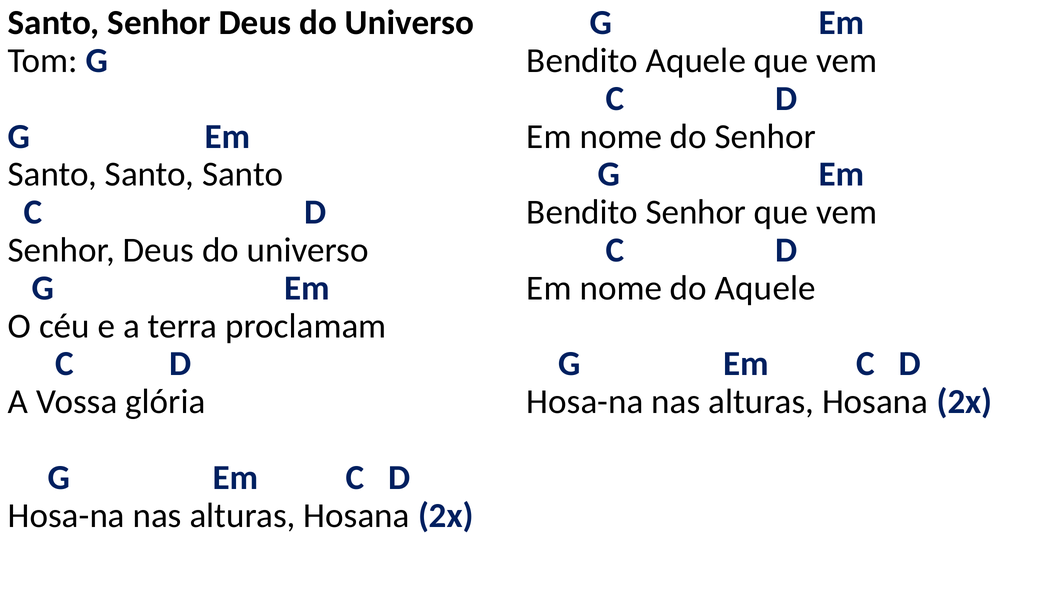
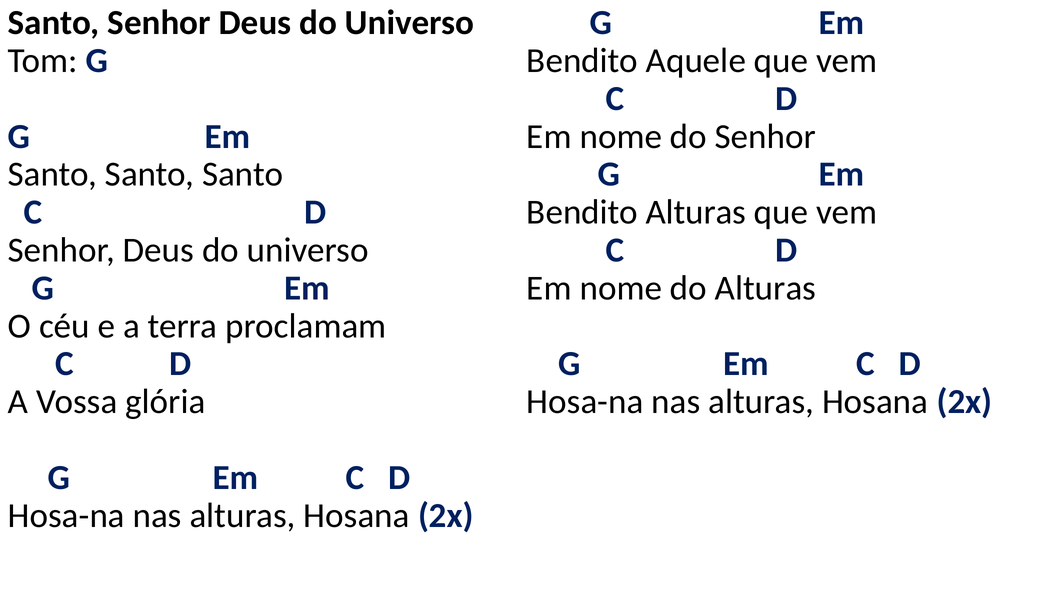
Bendito Senhor: Senhor -> Alturas
do Aquele: Aquele -> Alturas
